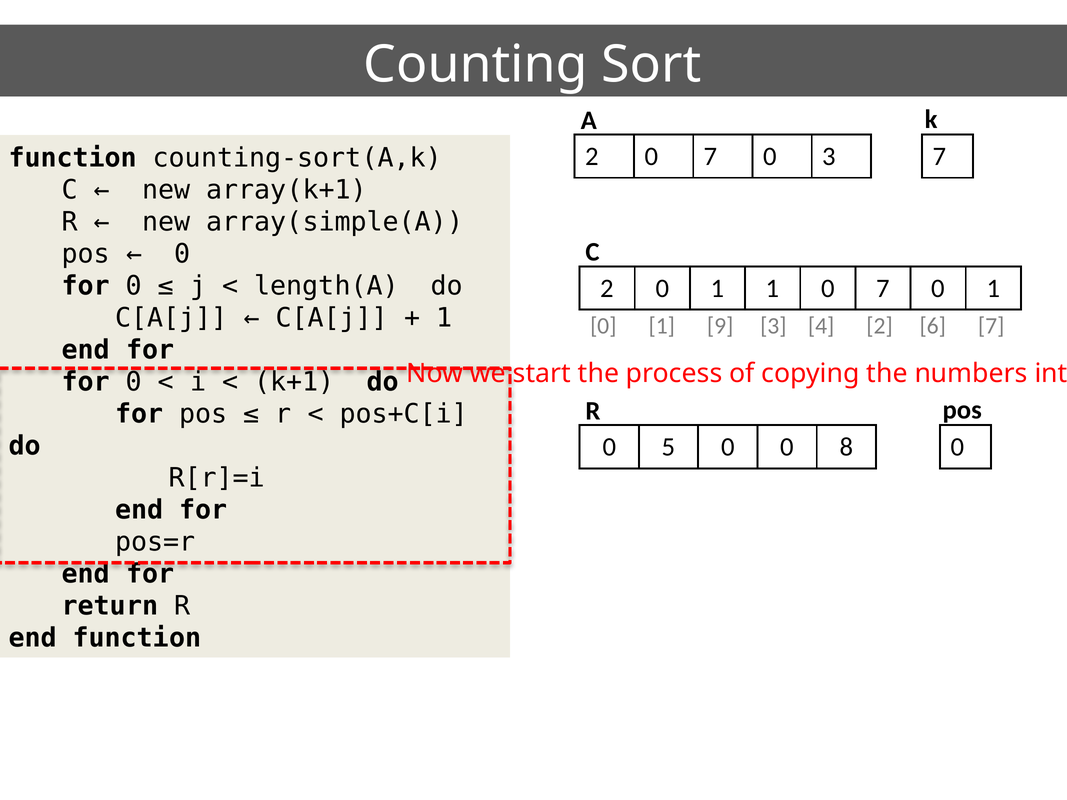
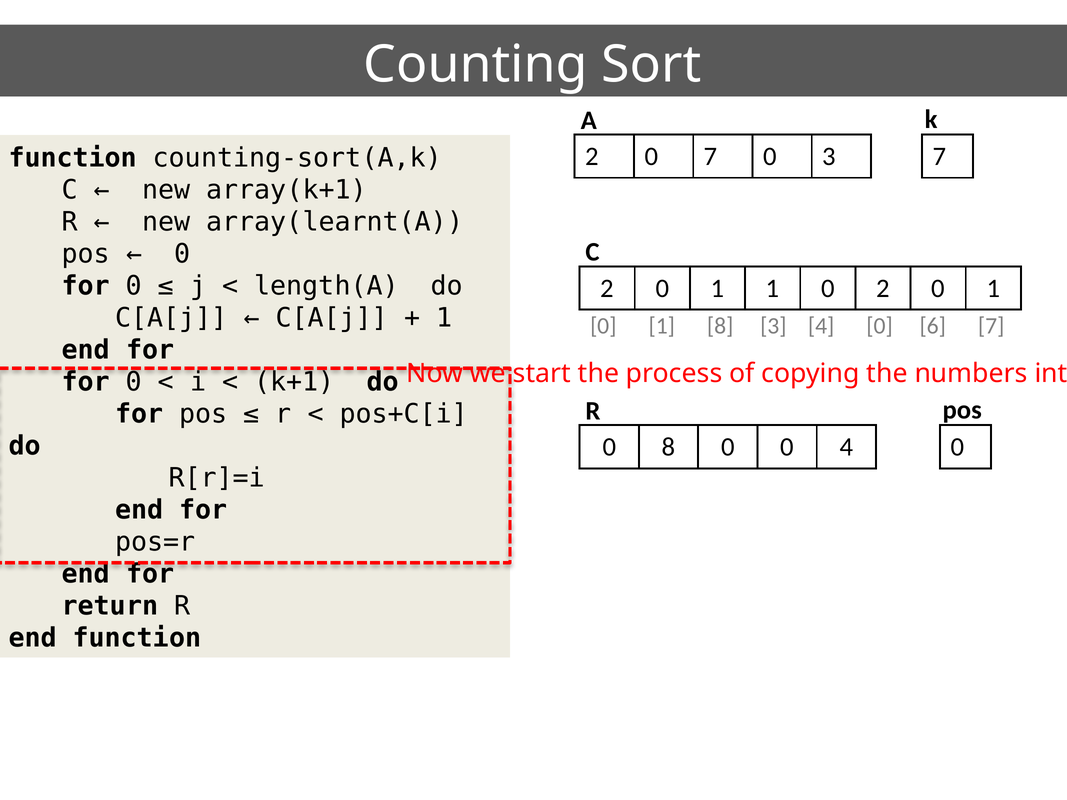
array(simple(A: array(simple(A -> array(learnt(A
1 0 7: 7 -> 2
1 9: 9 -> 8
4 2: 2 -> 0
0 5: 5 -> 8
0 8: 8 -> 4
